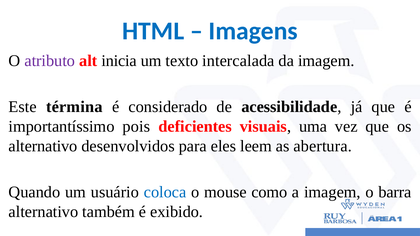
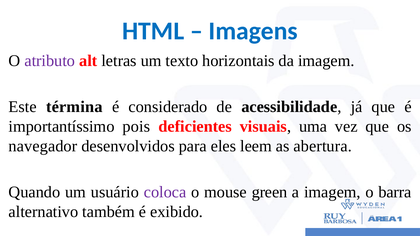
inicia: inicia -> letras
intercalada: intercalada -> horizontais
alternativo at (43, 146): alternativo -> navegador
coloca colour: blue -> purple
como: como -> green
